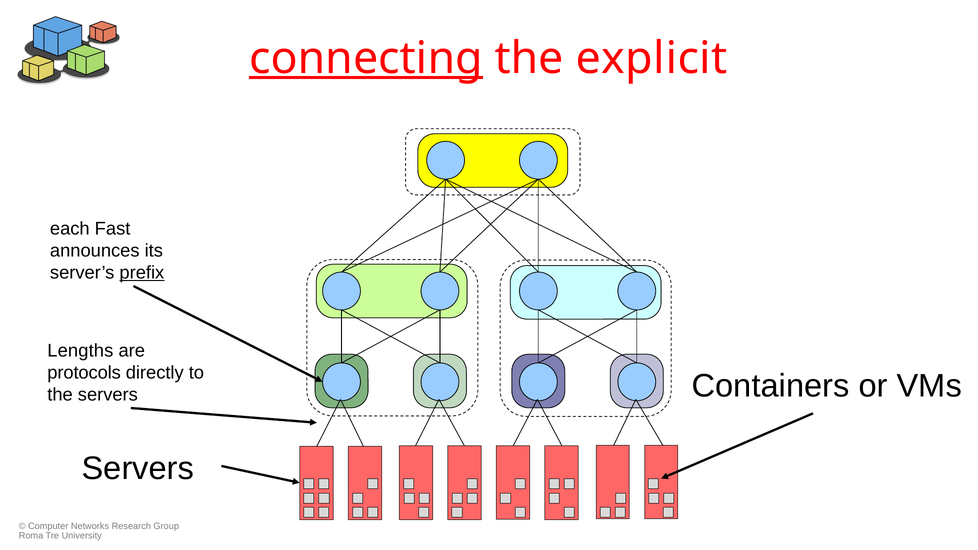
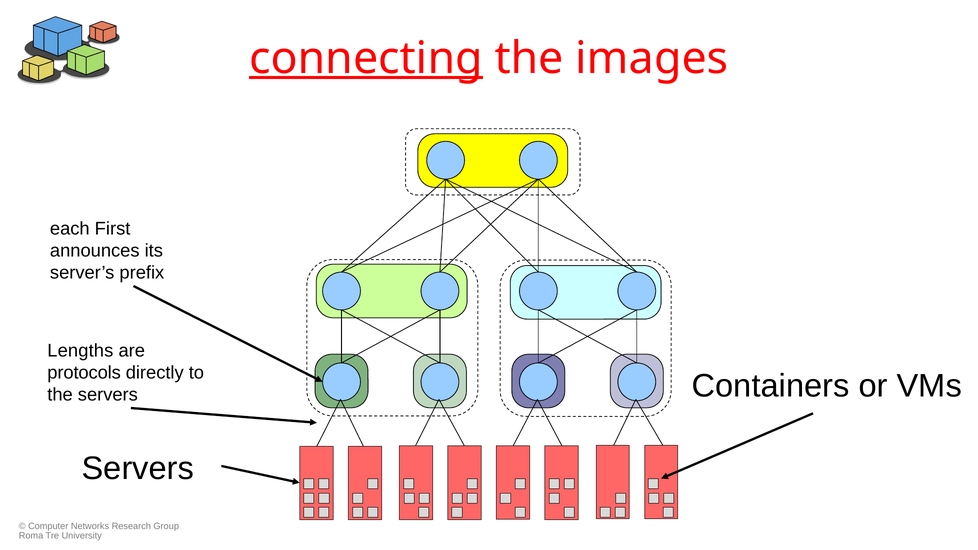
explicit: explicit -> images
Fast: Fast -> First
prefix underline: present -> none
